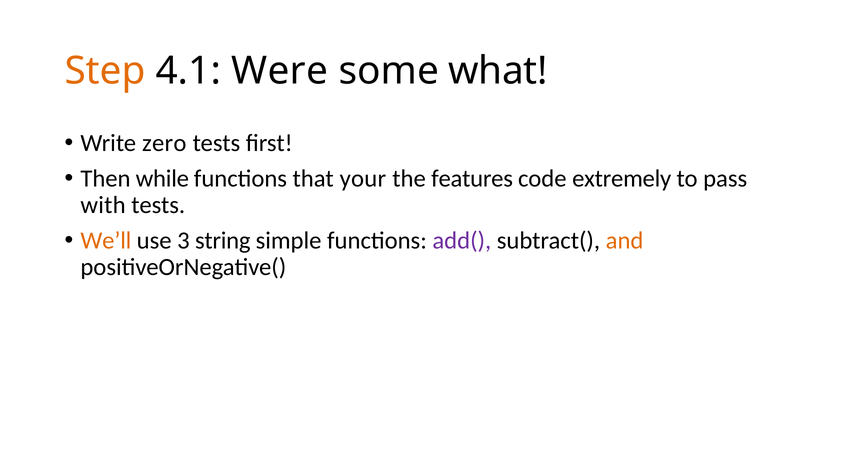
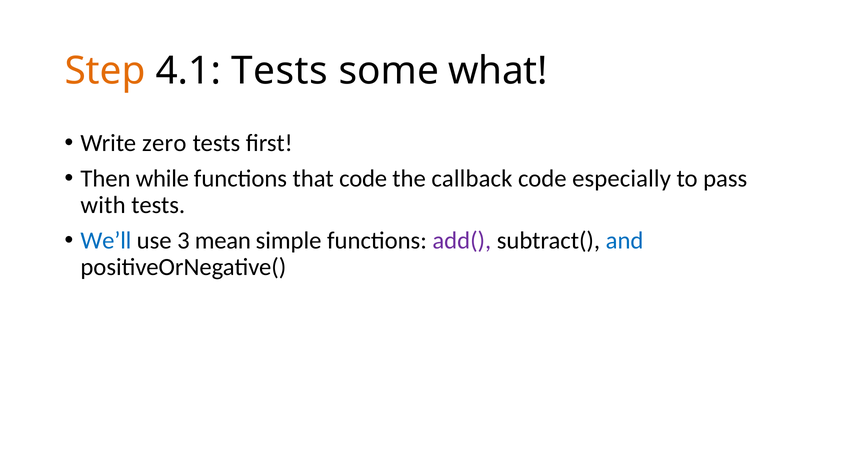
4.1 Were: Were -> Tests
that your: your -> code
features: features -> callback
extremely: extremely -> especially
We’ll colour: orange -> blue
string: string -> mean
and colour: orange -> blue
